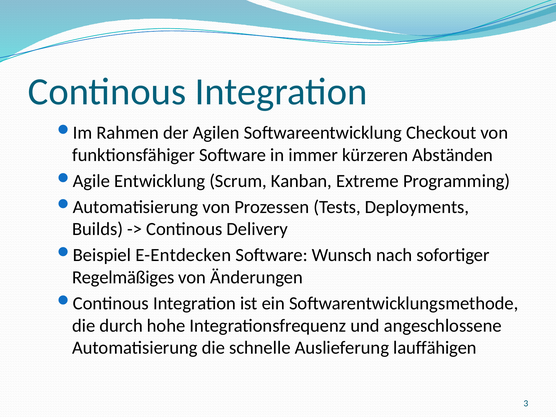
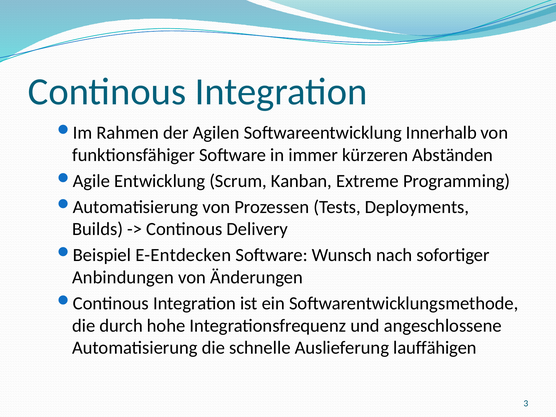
Checkout: Checkout -> Innerhalb
Regelmäßiges: Regelmäßiges -> Anbindungen
